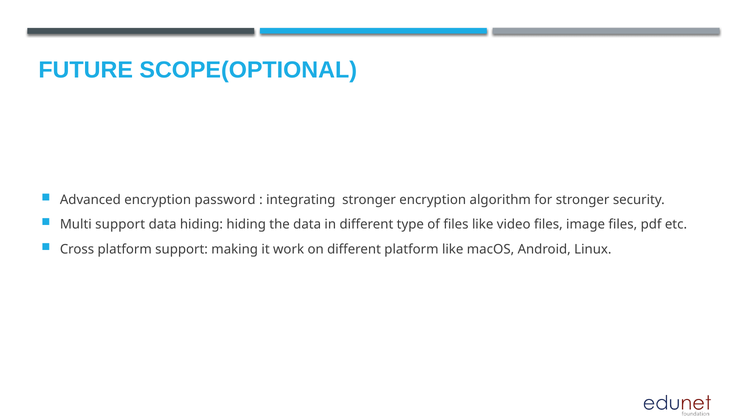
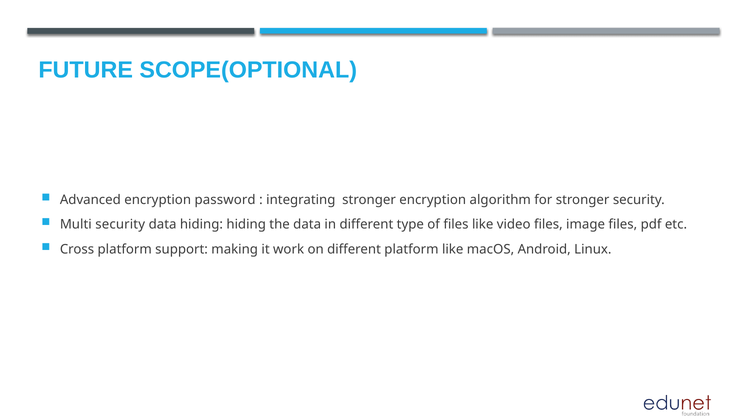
Multi support: support -> security
